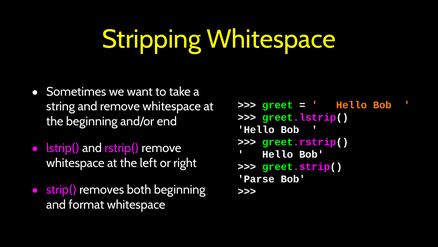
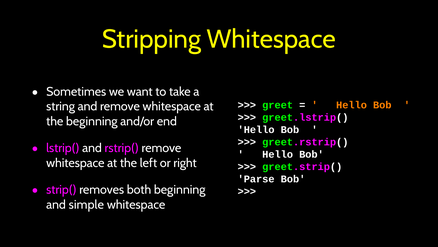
format: format -> simple
